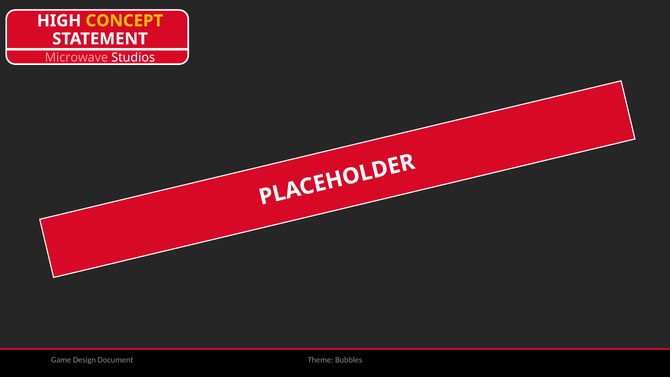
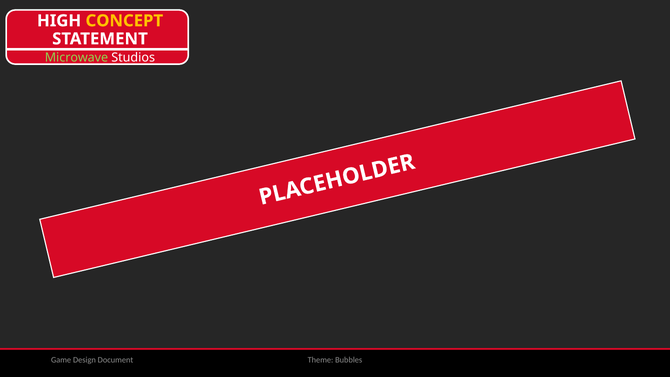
Microwave colour: pink -> light green
